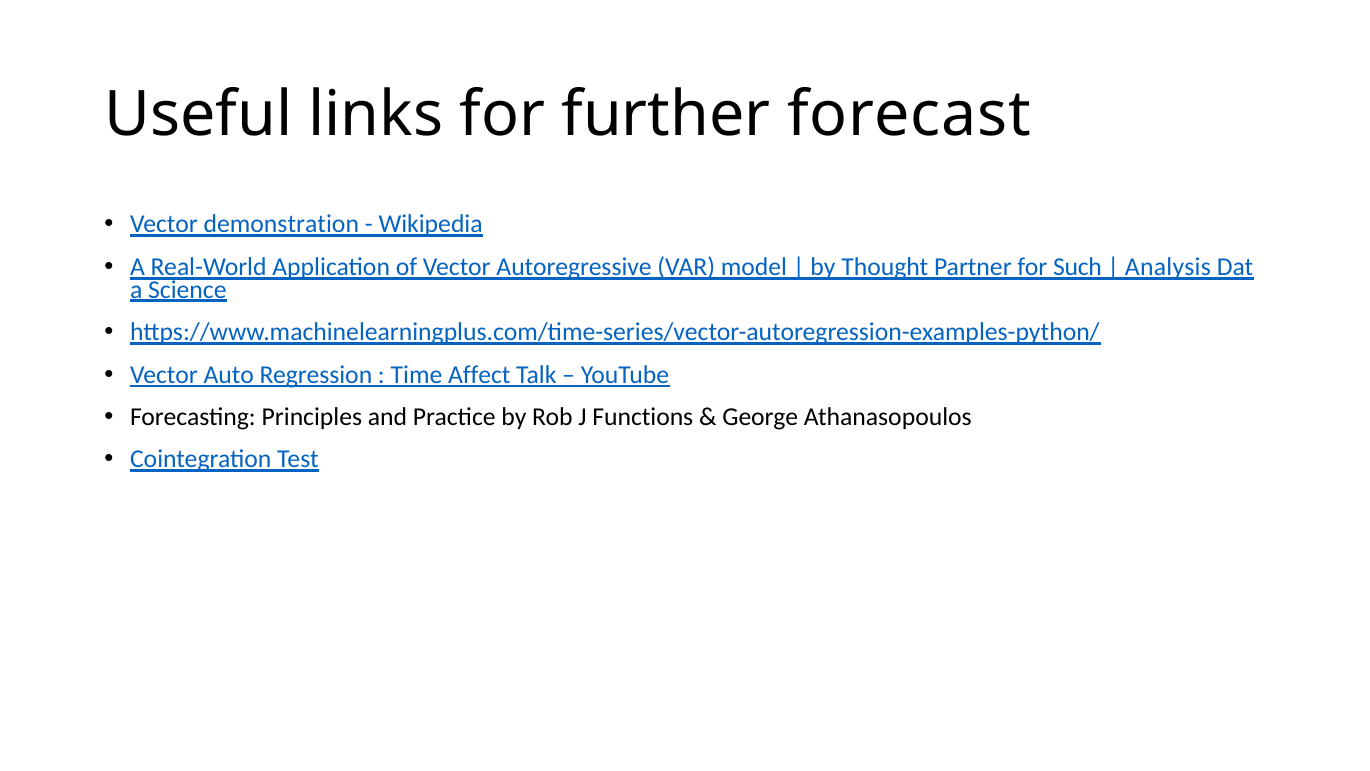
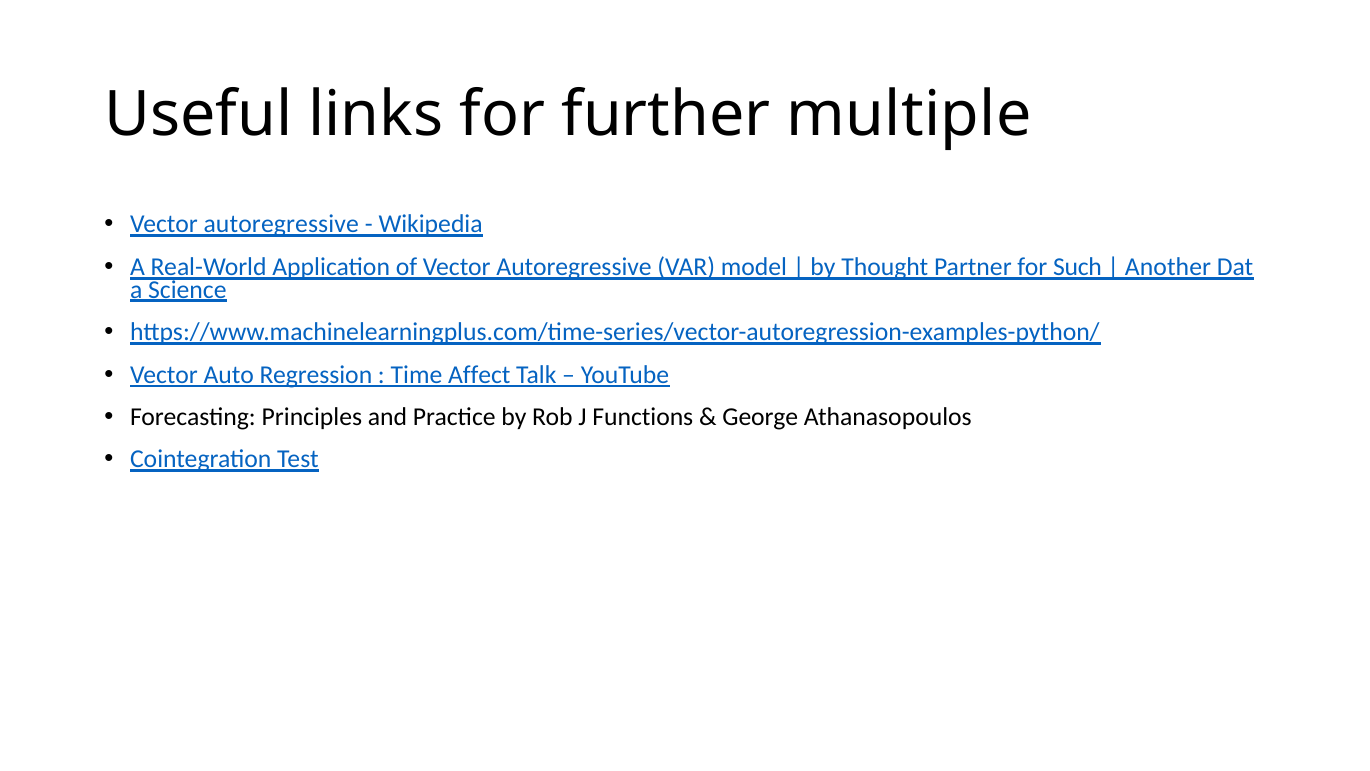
forecast: forecast -> multiple
demonstration at (281, 224): demonstration -> autoregressive
Analysis: Analysis -> Another
